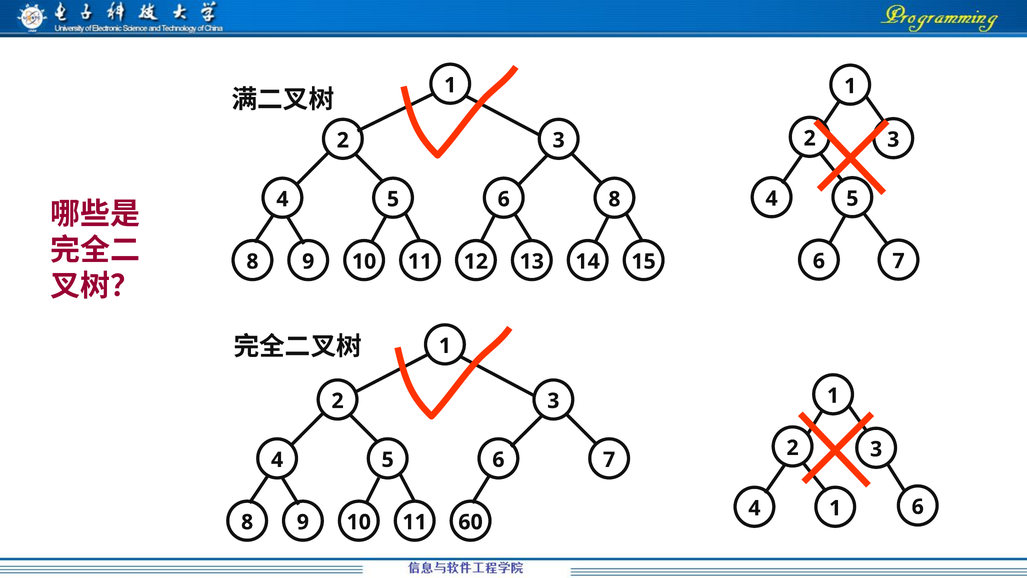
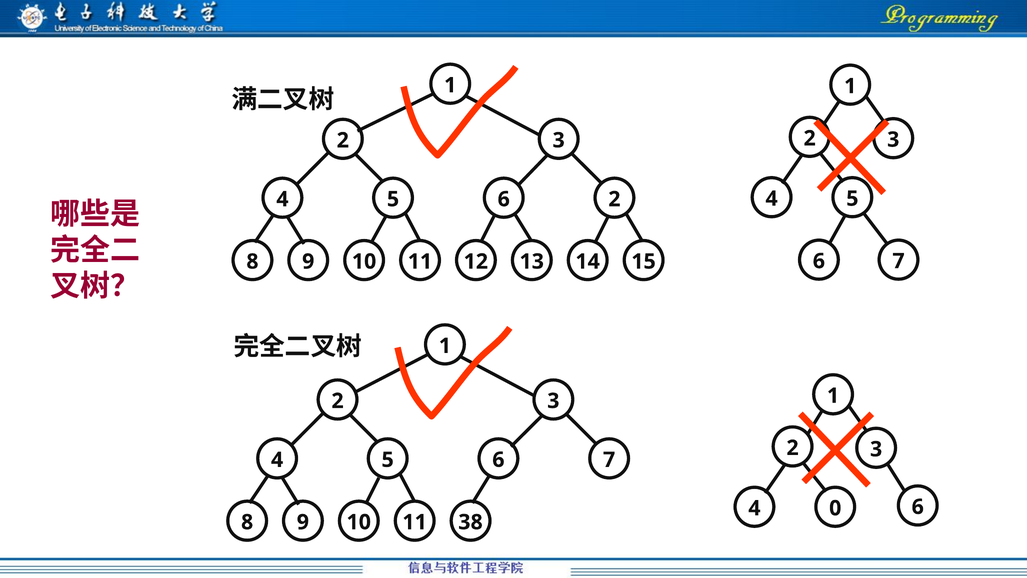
6 8: 8 -> 2
4 1: 1 -> 0
60: 60 -> 38
